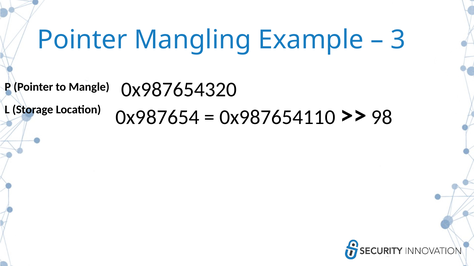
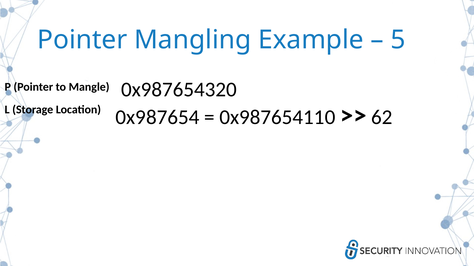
3: 3 -> 5
98: 98 -> 62
